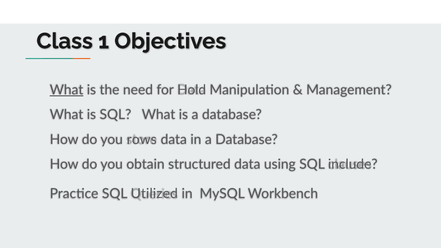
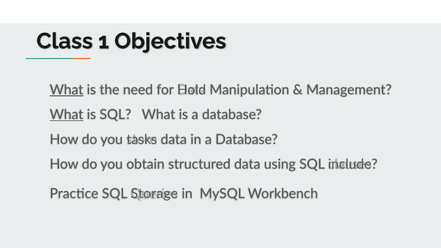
What at (67, 115) underline: none -> present
rows: rows -> tasks
Utilized: Utilized -> Storage
